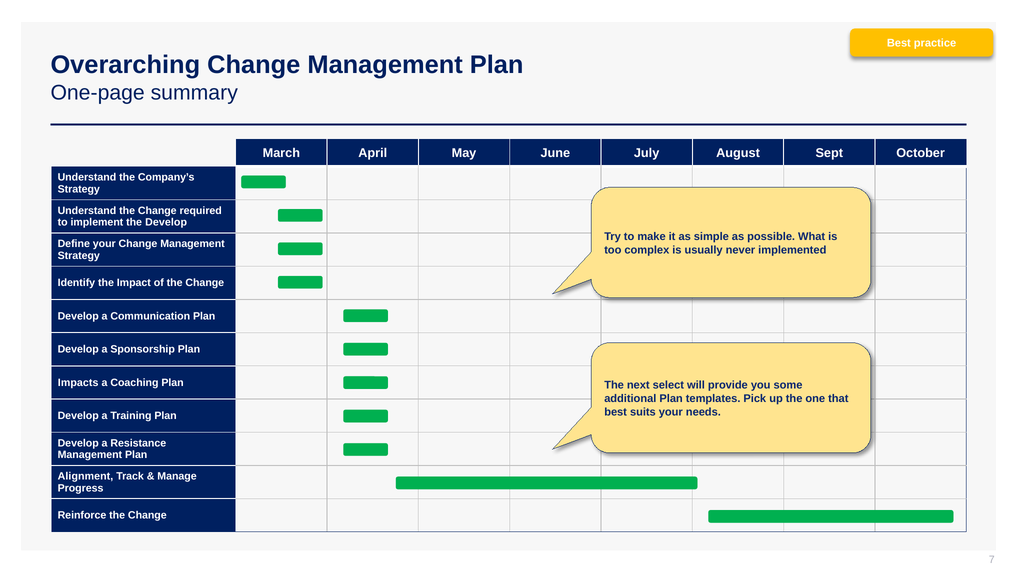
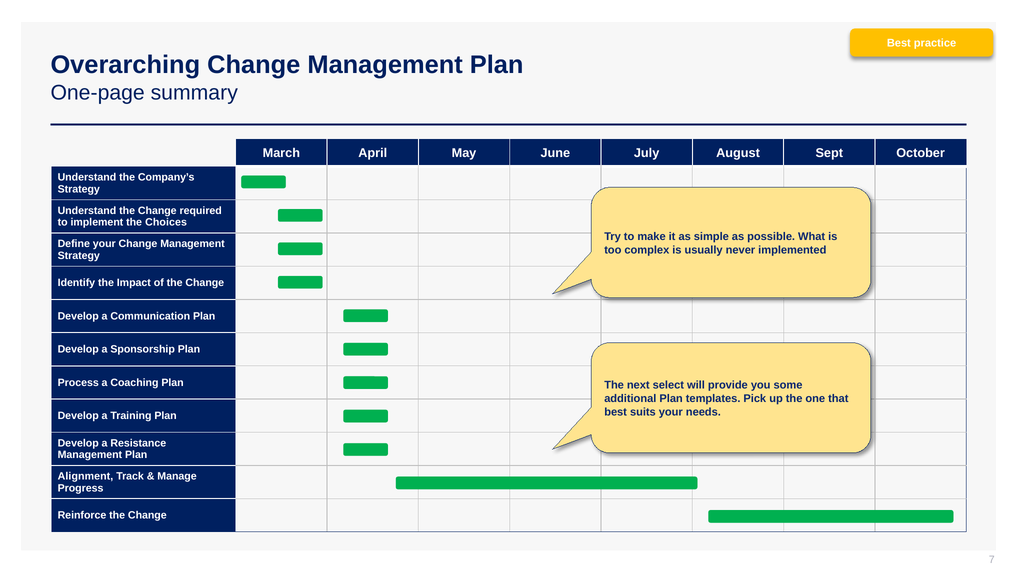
the Develop: Develop -> Choices
Impacts: Impacts -> Process
